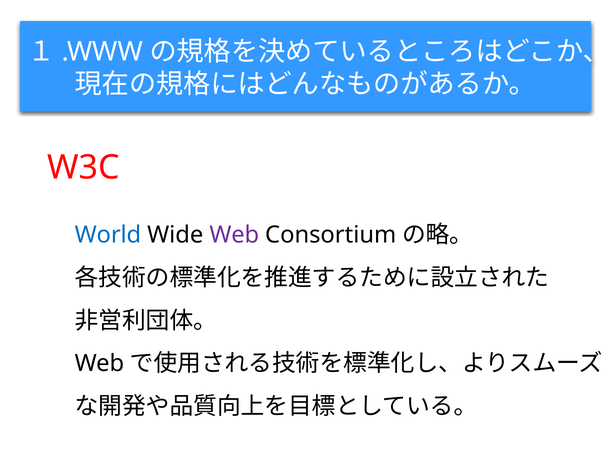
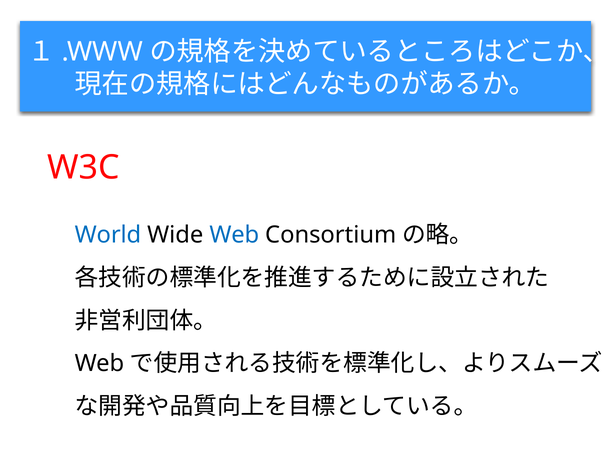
Web at (234, 235) colour: purple -> blue
